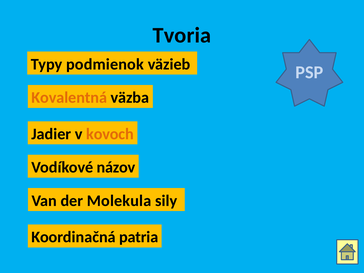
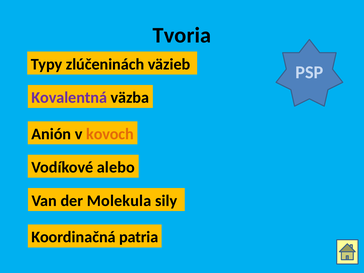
podmienok: podmienok -> zlúčeninách
Kovalentná colour: orange -> purple
Jadier: Jadier -> Anión
názov: názov -> alebo
